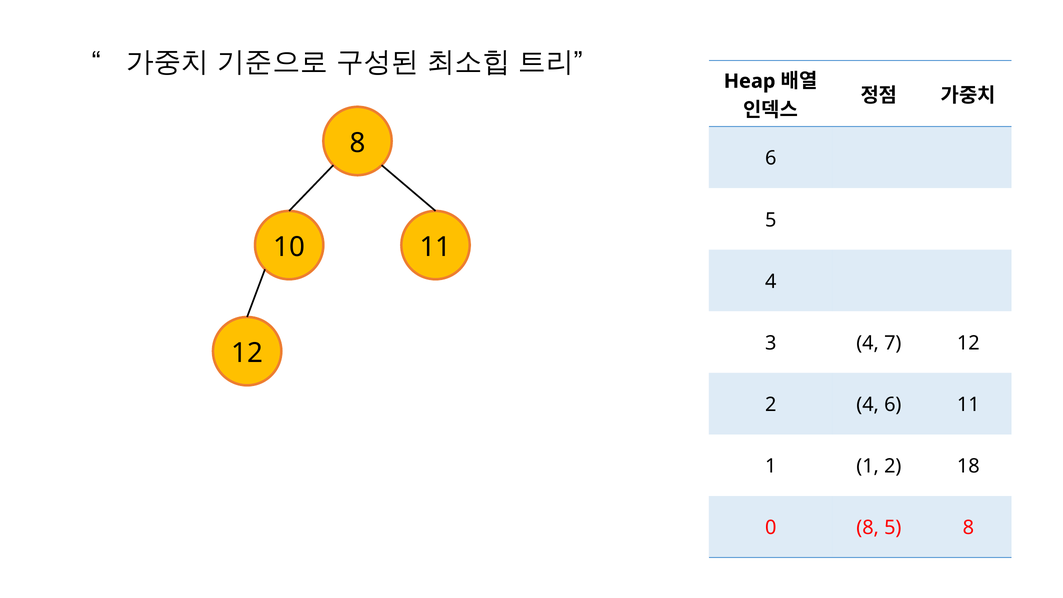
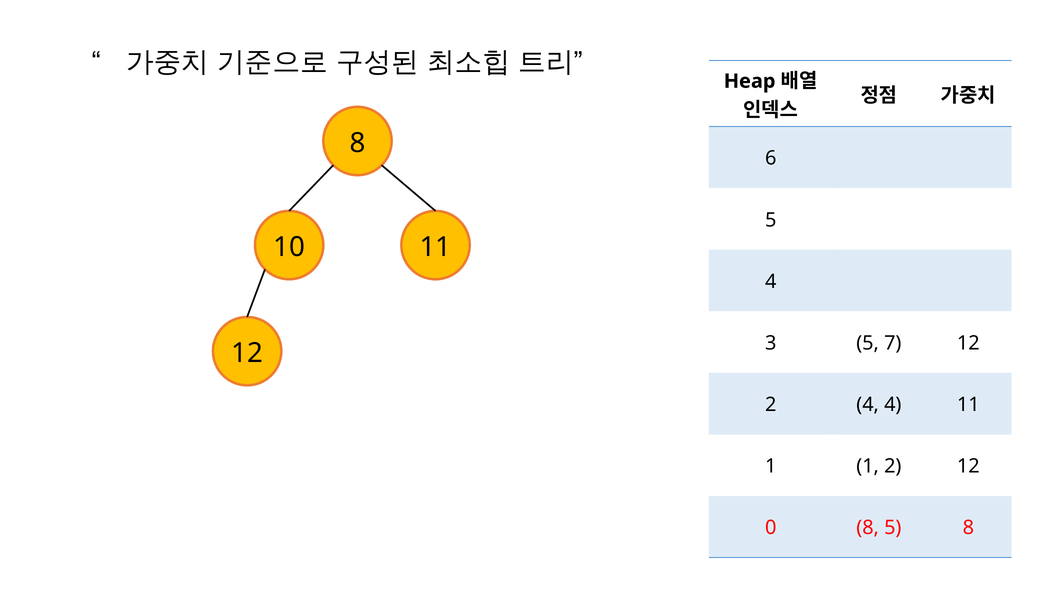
3 4: 4 -> 5
4 6: 6 -> 4
2 18: 18 -> 12
